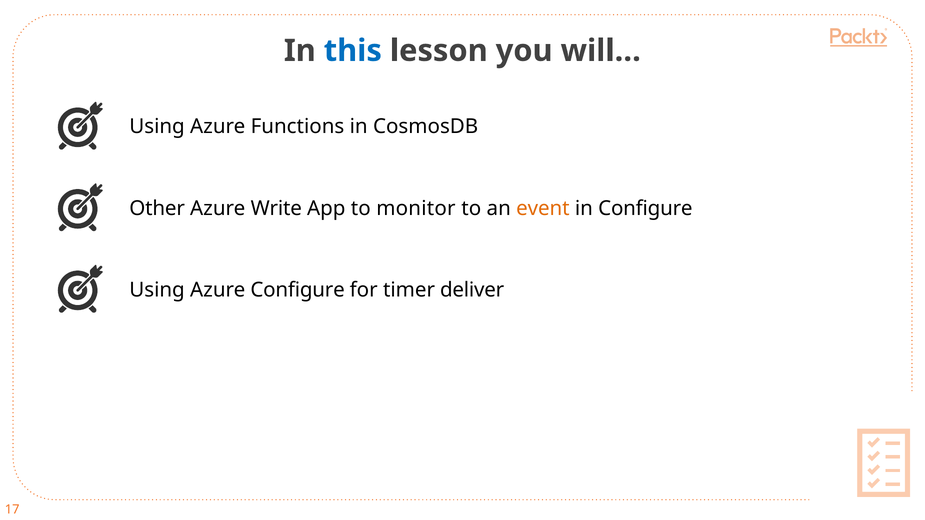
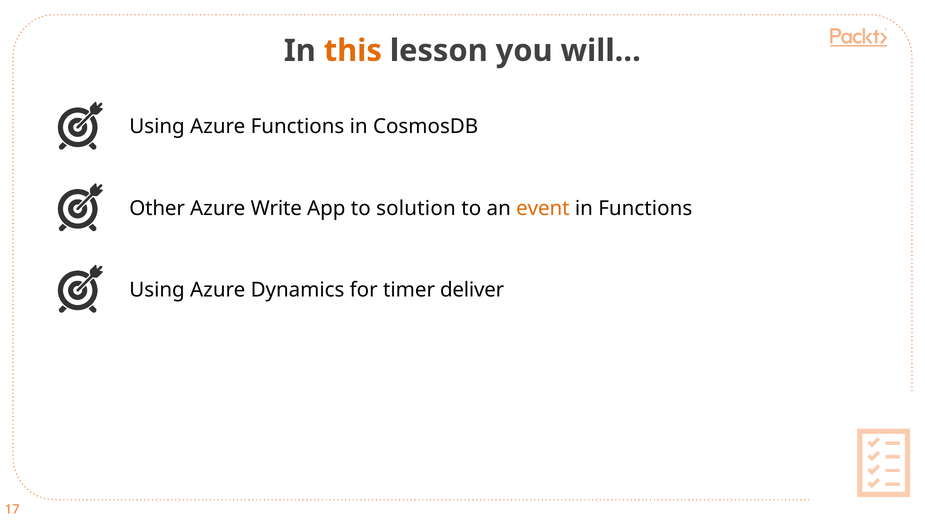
this colour: blue -> orange
monitor: monitor -> solution
in Configure: Configure -> Functions
Azure Configure: Configure -> Dynamics
